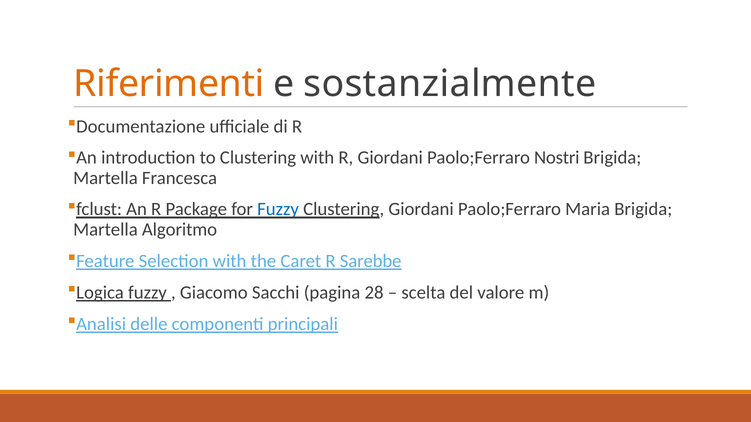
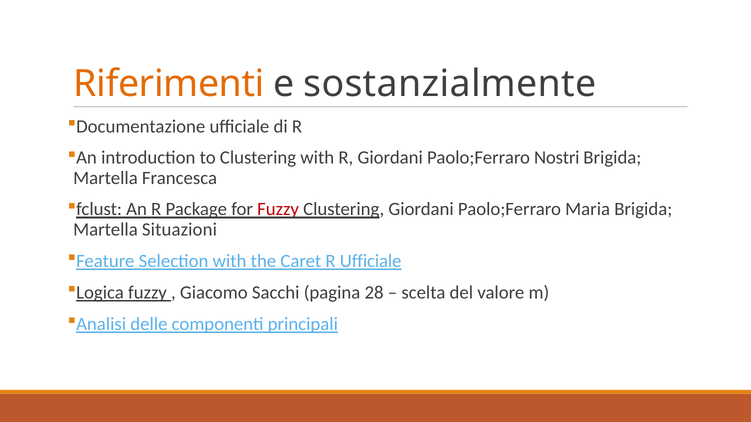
Fuzzy at (278, 210) colour: blue -> red
Algoritmo: Algoritmo -> Situazioni
R Sarebbe: Sarebbe -> Ufficiale
